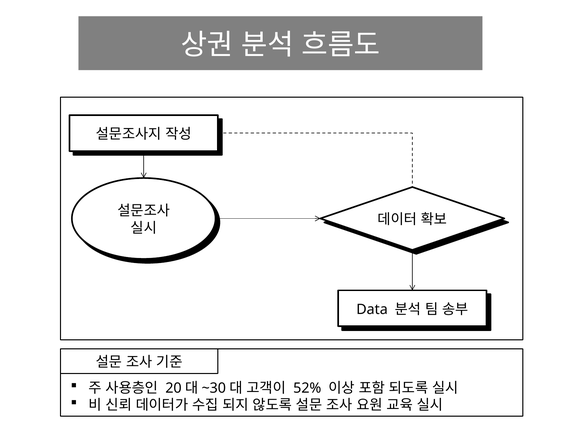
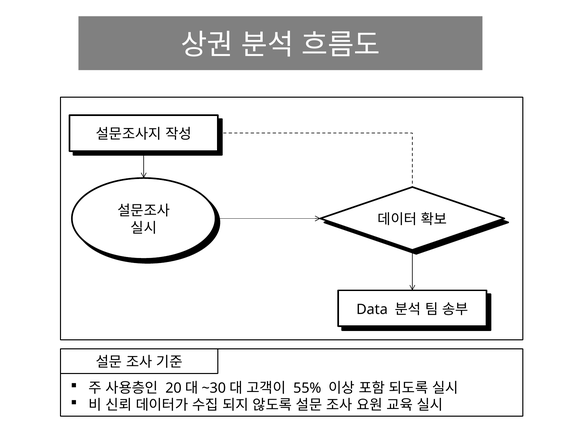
52%: 52% -> 55%
